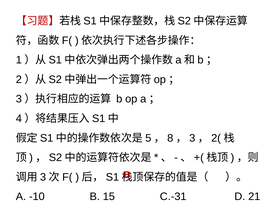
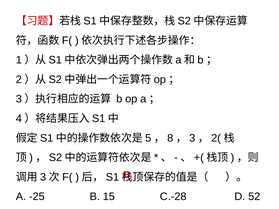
-10: -10 -> -25
C.-31: C.-31 -> C.-28
21: 21 -> 52
